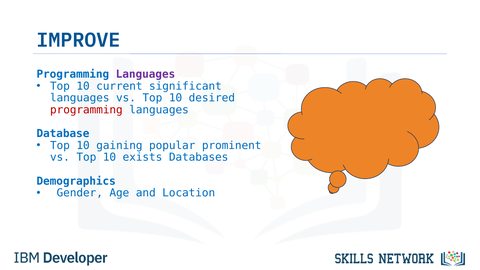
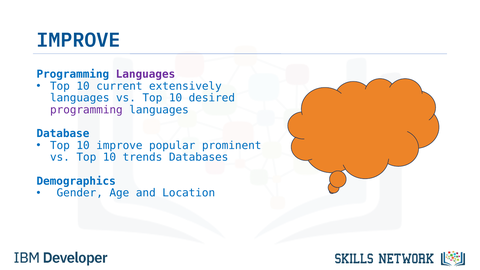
significant: significant -> extensively
programming at (86, 110) colour: red -> purple
10 gaining: gaining -> improve
exists: exists -> trends
